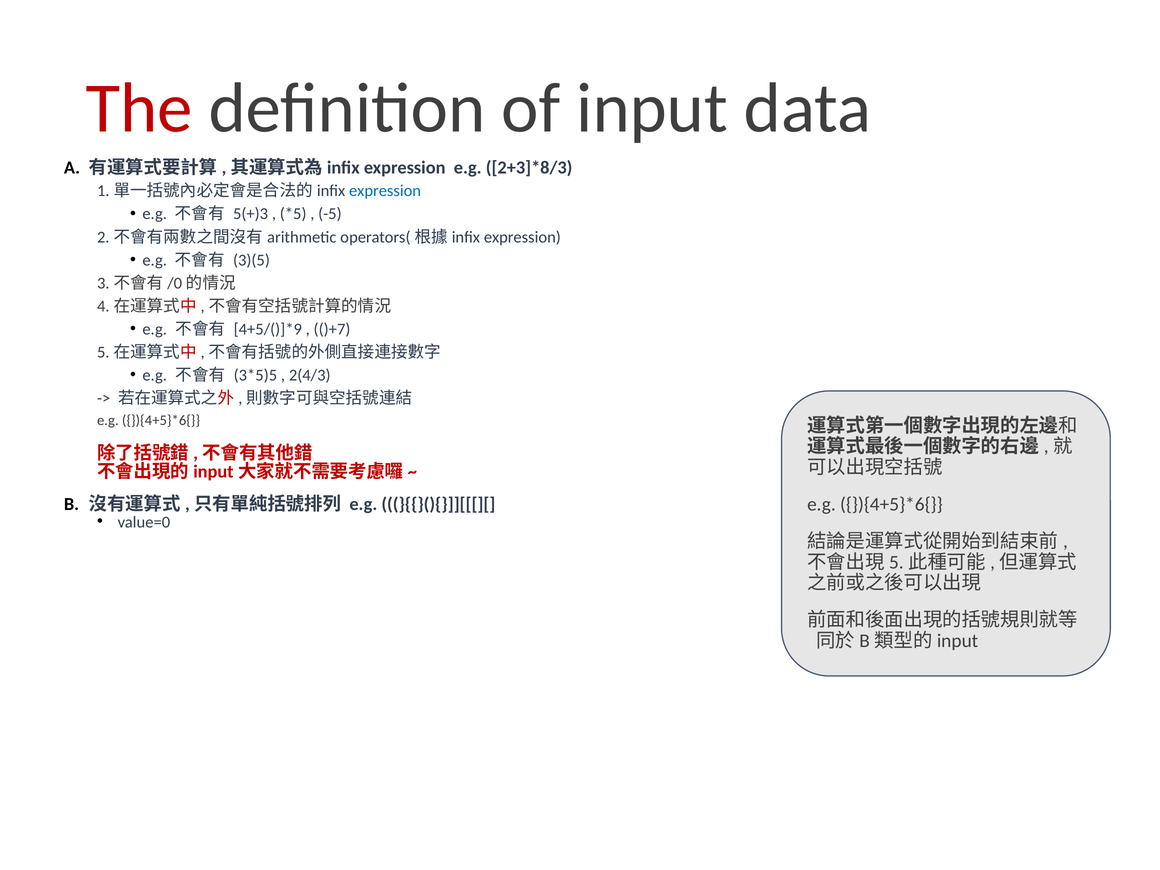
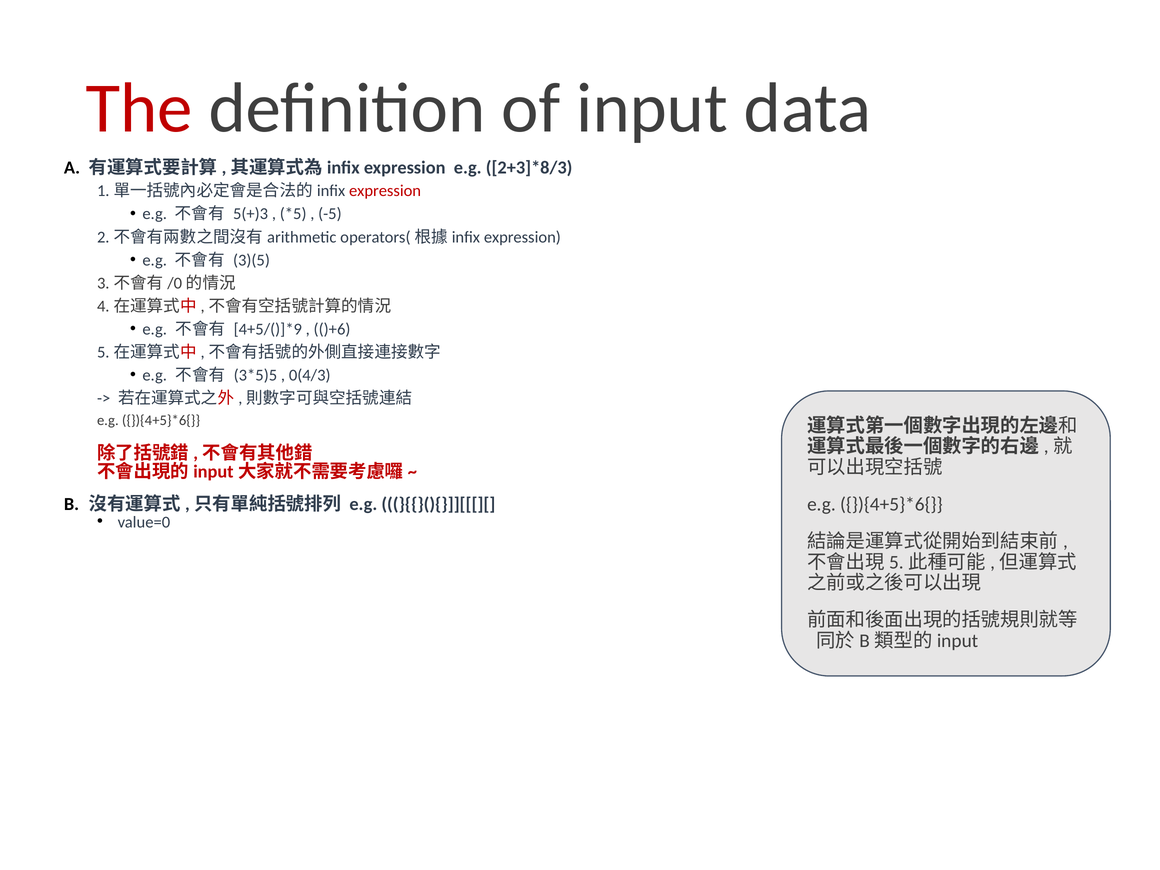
expression at (385, 191) colour: blue -> red
)+7: )+7 -> )+6
2(4/3: 2(4/3 -> 0(4/3
